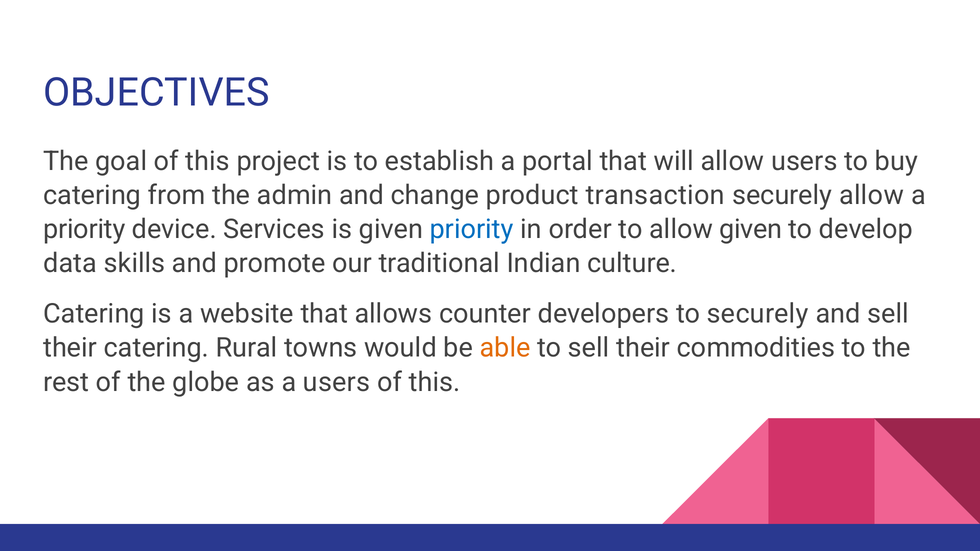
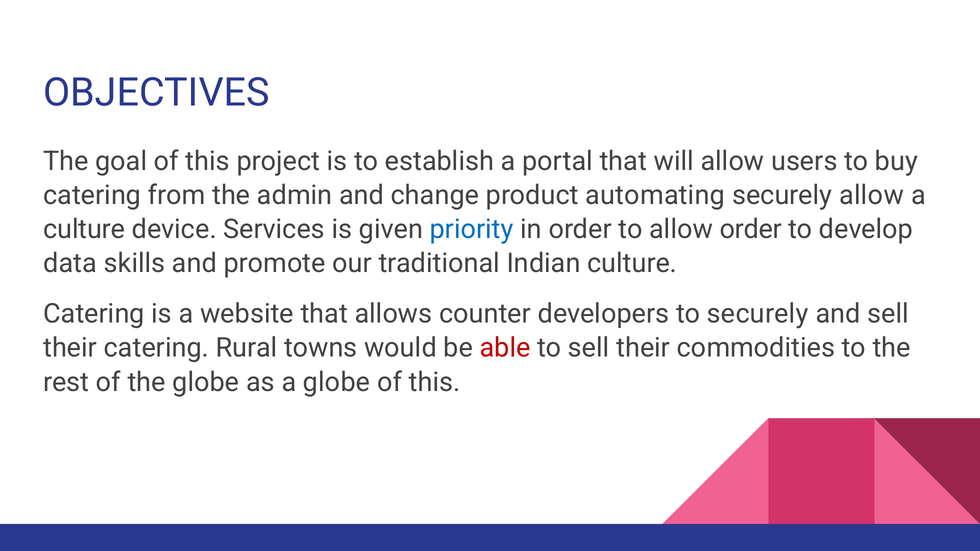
transaction: transaction -> automating
priority at (84, 230): priority -> culture
allow given: given -> order
able colour: orange -> red
a users: users -> globe
